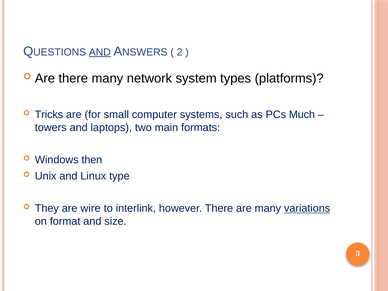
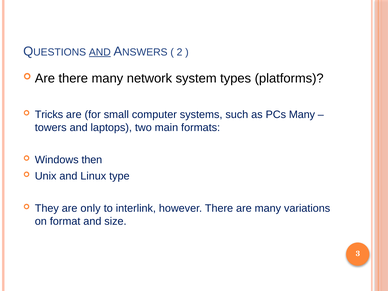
PCs Much: Much -> Many
wire: wire -> only
variations underline: present -> none
